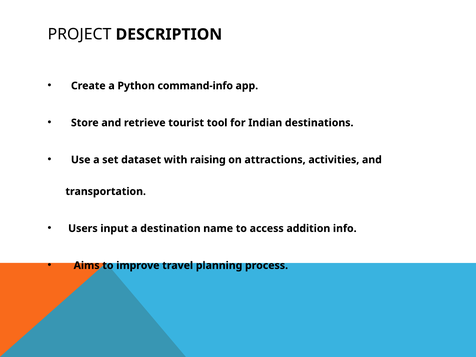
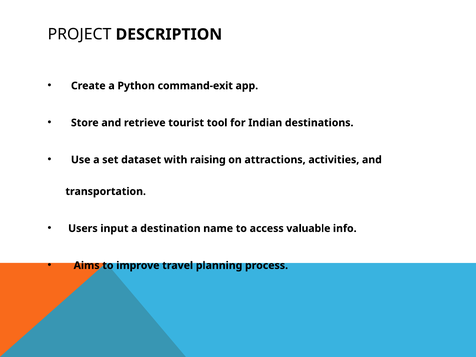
command-info: command-info -> command-exit
addition: addition -> valuable
